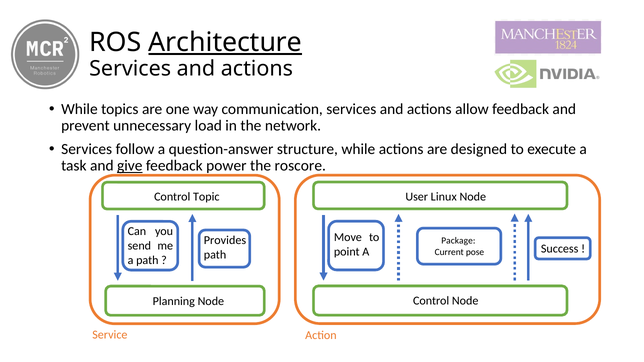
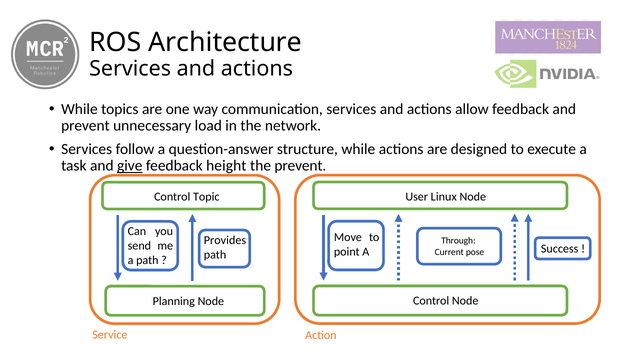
Architecture underline: present -> none
power: power -> height
the roscore: roscore -> prevent
Package: Package -> Through
